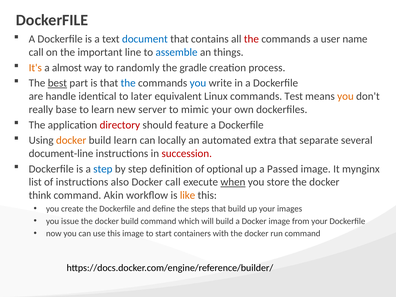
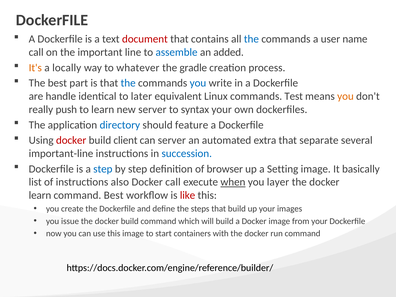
document colour: blue -> red
the at (251, 39) colour: red -> blue
things: things -> added
almost: almost -> locally
randomly: randomly -> whatever
best at (57, 83) underline: present -> none
base: base -> push
mimic: mimic -> syntax
directory colour: red -> blue
docker at (71, 140) colour: orange -> red
build learn: learn -> client
can locally: locally -> server
document-line: document-line -> important-line
succession colour: red -> blue
optional: optional -> browser
Passed: Passed -> Setting
mynginx: mynginx -> basically
store: store -> layer
think at (40, 195): think -> learn
command Akin: Akin -> Best
like colour: orange -> red
